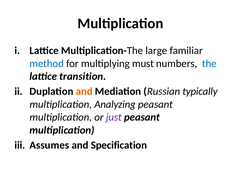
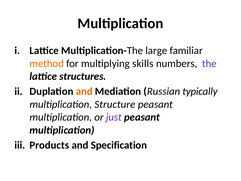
method colour: blue -> orange
must: must -> skills
the colour: blue -> purple
transition: transition -> structures
Analyzing: Analyzing -> Structure
Assumes: Assumes -> Products
